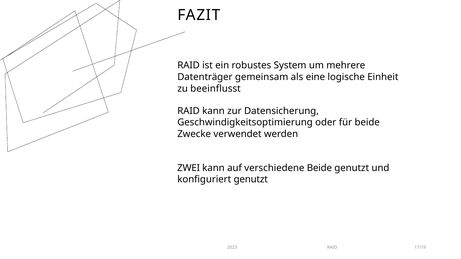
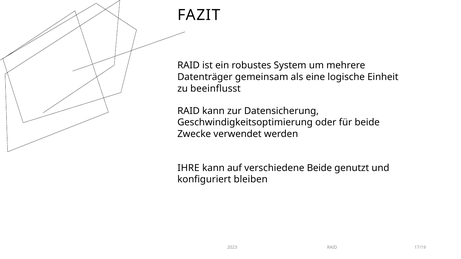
ZWEI: ZWEI -> IHRE
konfiguriert genutzt: genutzt -> bleiben
